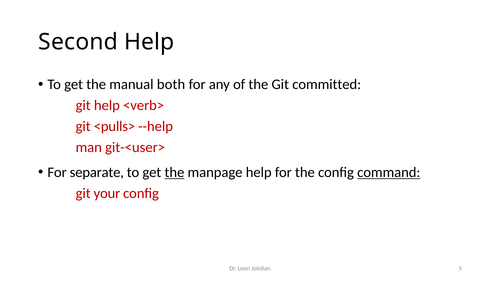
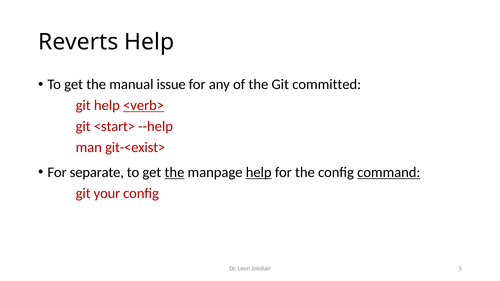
Second: Second -> Reverts
both: both -> issue
<verb> underline: none -> present
<pulls>: <pulls> -> <start>
git-<user>: git-<user> -> git-<exist>
help at (259, 173) underline: none -> present
